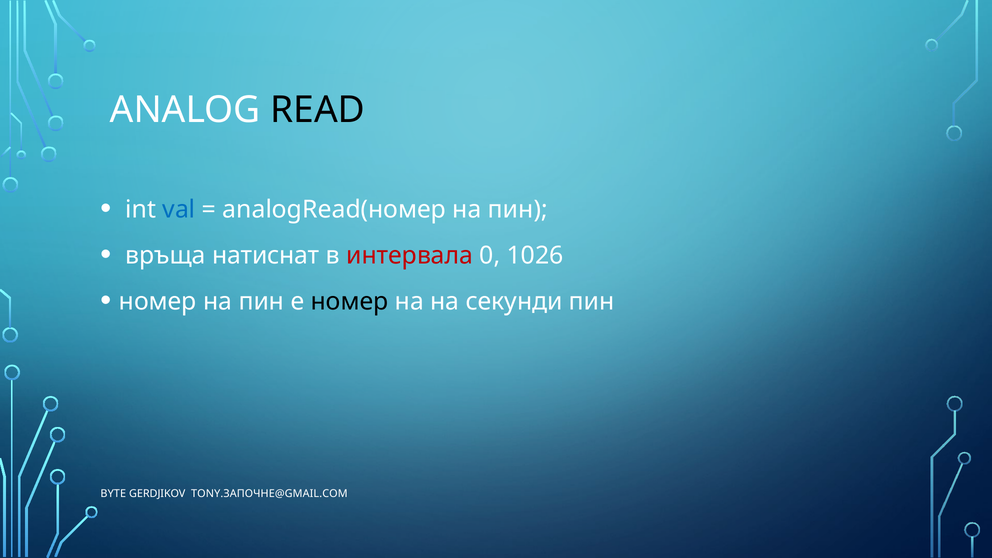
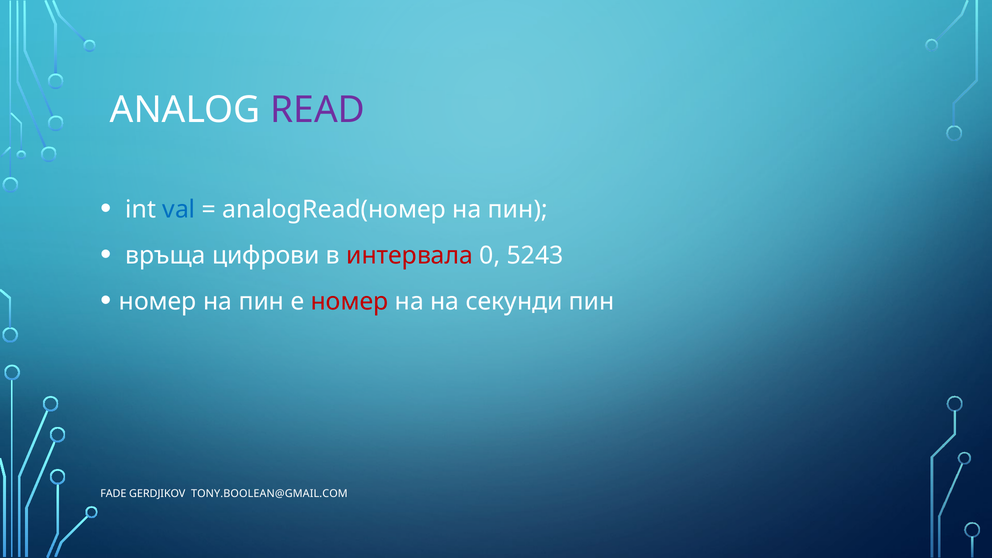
READ colour: black -> purple
натиснат: натиснат -> цифрови
1026: 1026 -> 5243
номер at (350, 301) colour: black -> red
BYTE: BYTE -> FADE
TONY.ЗАПОЧНЕ@GMAIL.COM: TONY.ЗАПОЧНЕ@GMAIL.COM -> TONY.BOOLEAN@GMAIL.COM
